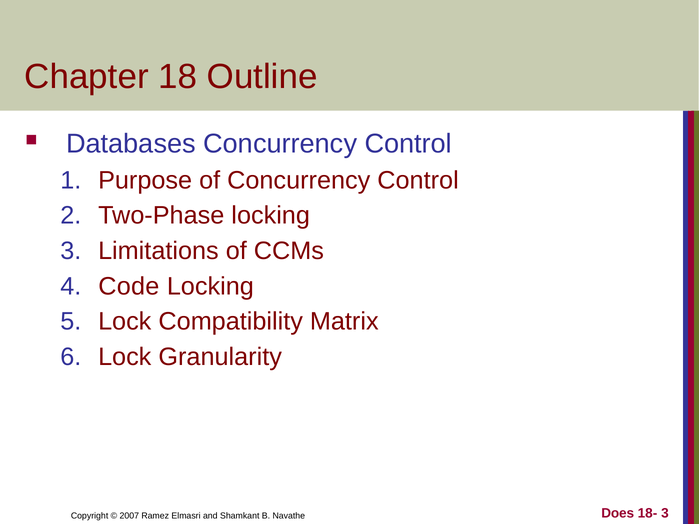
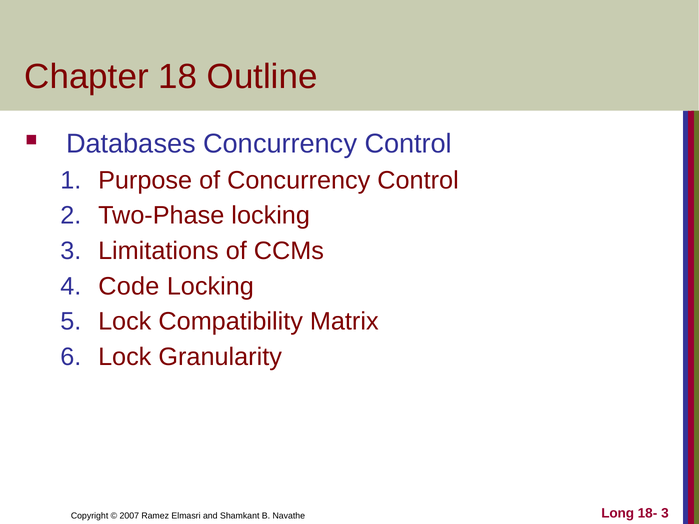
Does: Does -> Long
